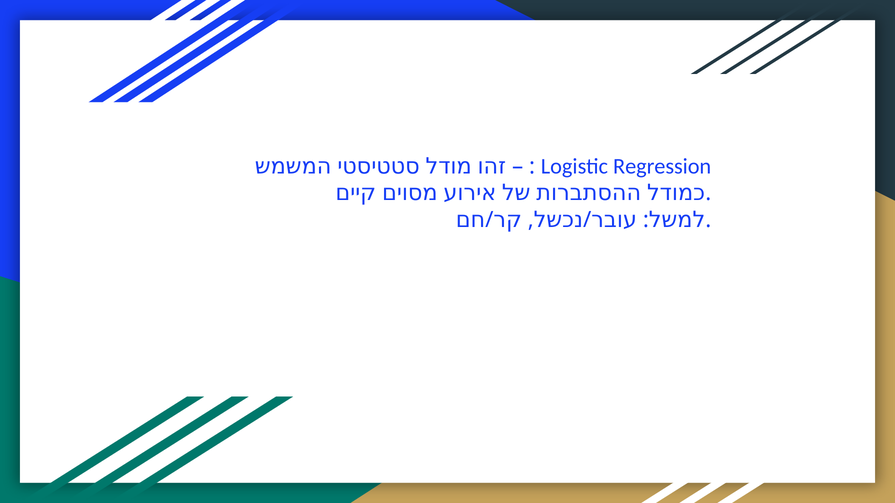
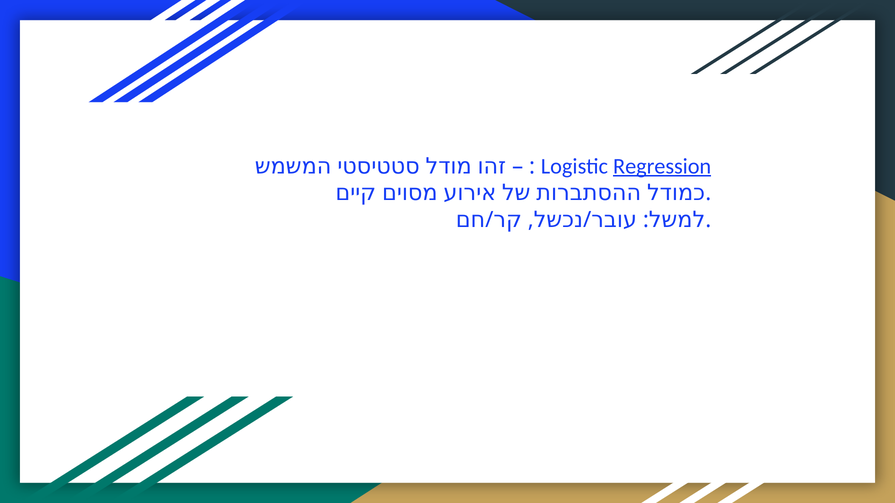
Regression underline: none -> present
